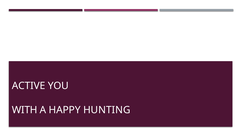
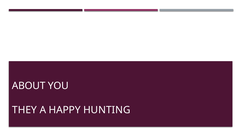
ACTIVE: ACTIVE -> ABOUT
WITH: WITH -> THEY
